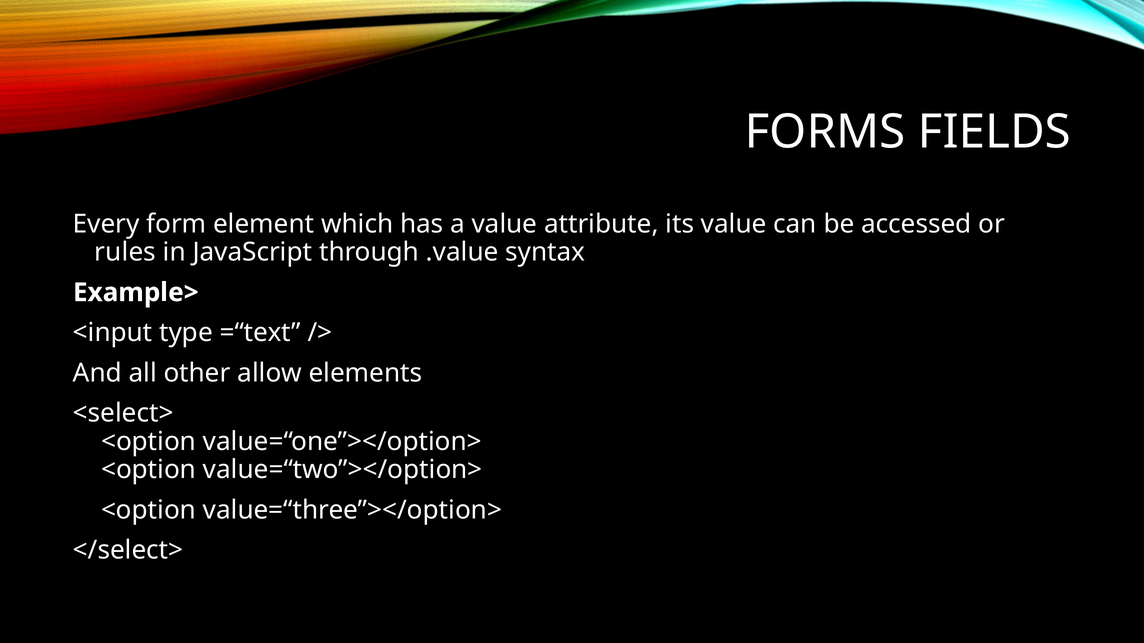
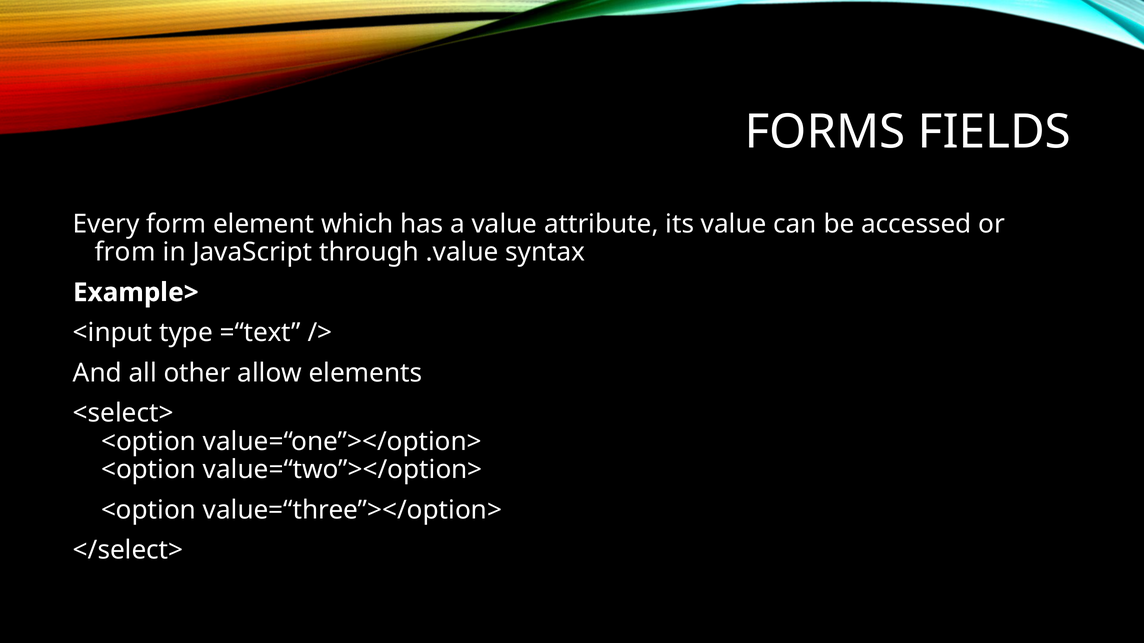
rules: rules -> from
